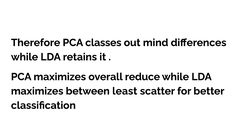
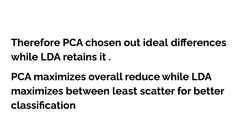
classes: classes -> chosen
mind: mind -> ideal
